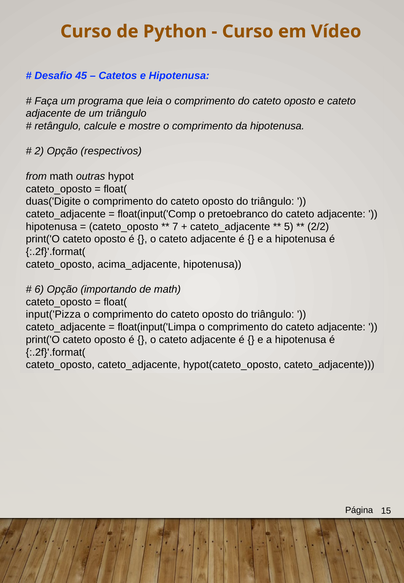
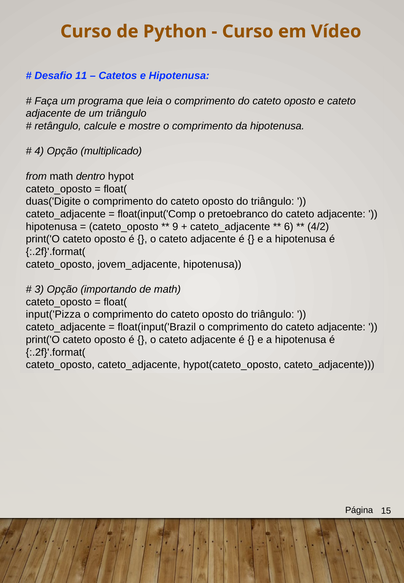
45: 45 -> 11
2: 2 -> 4
respectivos: respectivos -> multiplicado
outras: outras -> dentro
7: 7 -> 9
5: 5 -> 6
2/2: 2/2 -> 4/2
acima_adjacente: acima_adjacente -> jovem_adjacente
6: 6 -> 3
float(input('Limpa: float(input('Limpa -> float(input('Brazil
